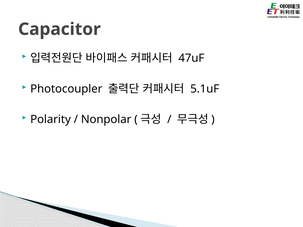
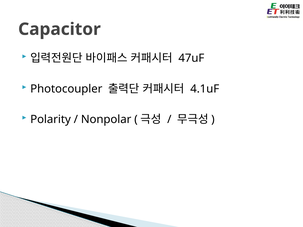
5.1uF: 5.1uF -> 4.1uF
